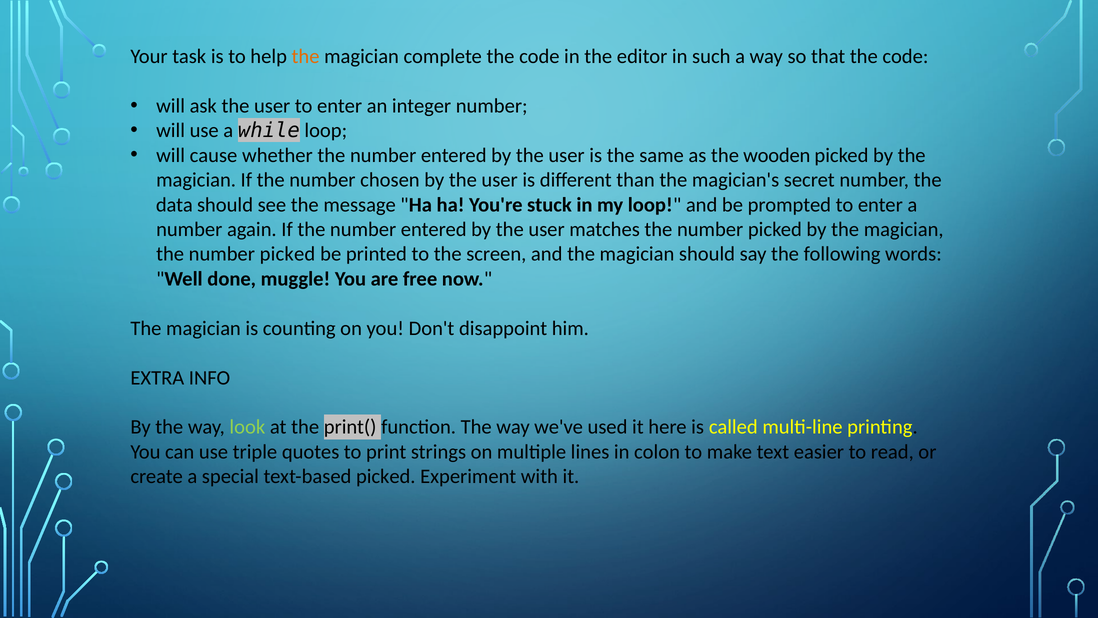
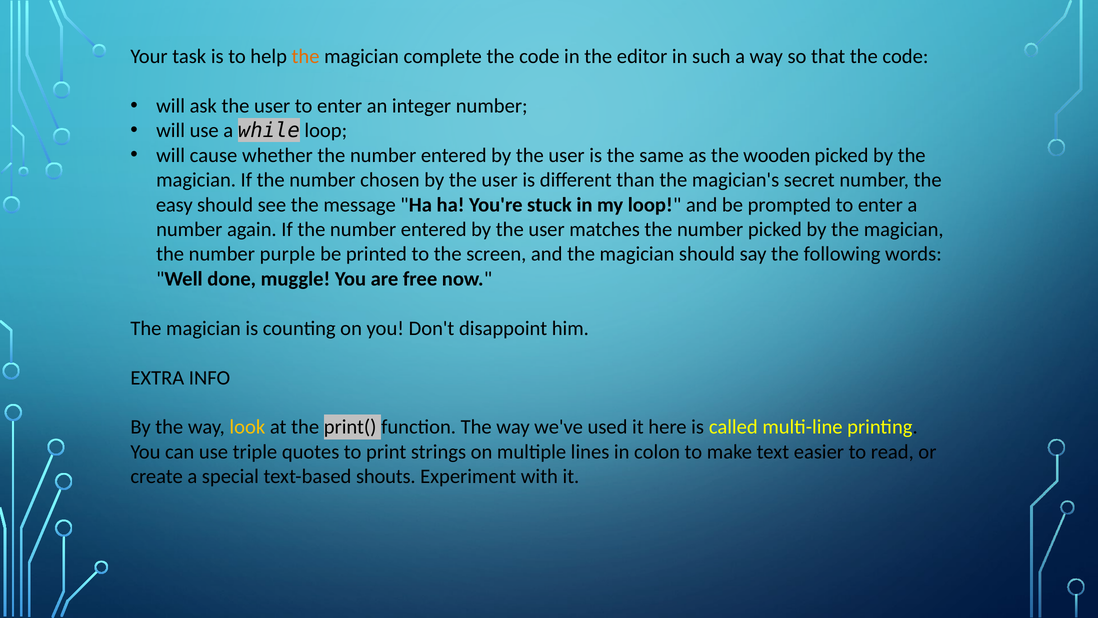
data: data -> easy
picked at (287, 254): picked -> purple
look colour: light green -> yellow
text-based picked: picked -> shouts
